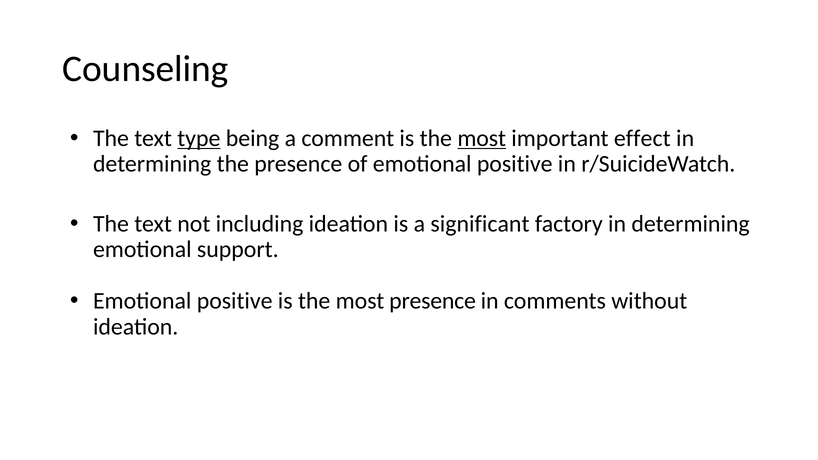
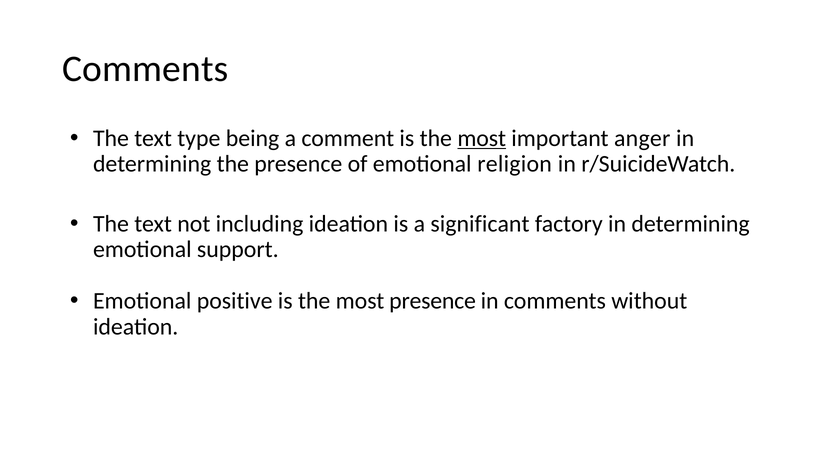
Counseling at (145, 69): Counseling -> Comments
type underline: present -> none
effect: effect -> anger
of emotional positive: positive -> religion
